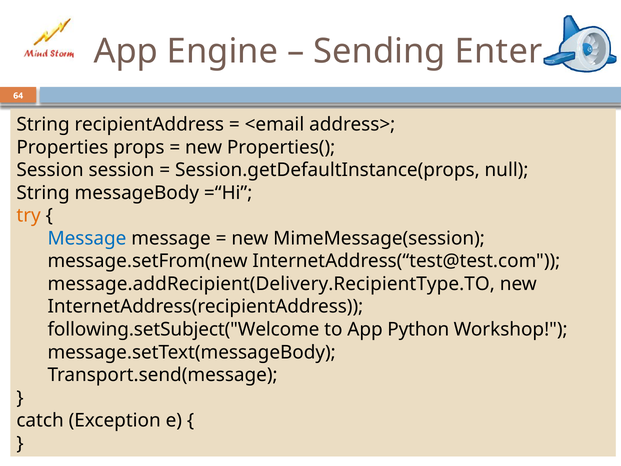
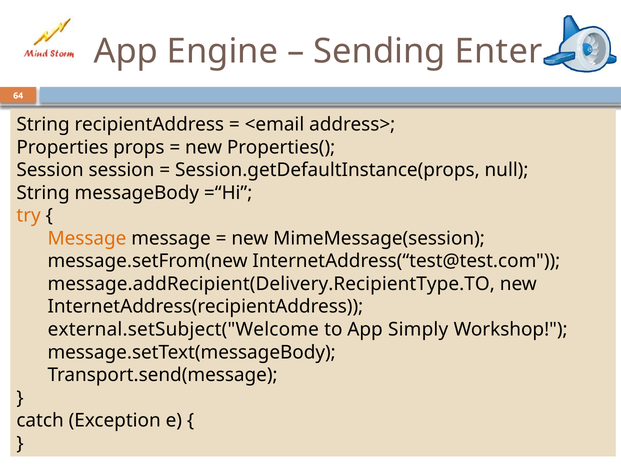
Message at (87, 238) colour: blue -> orange
following.setSubject("Welcome: following.setSubject("Welcome -> external.setSubject("Welcome
Python: Python -> Simply
